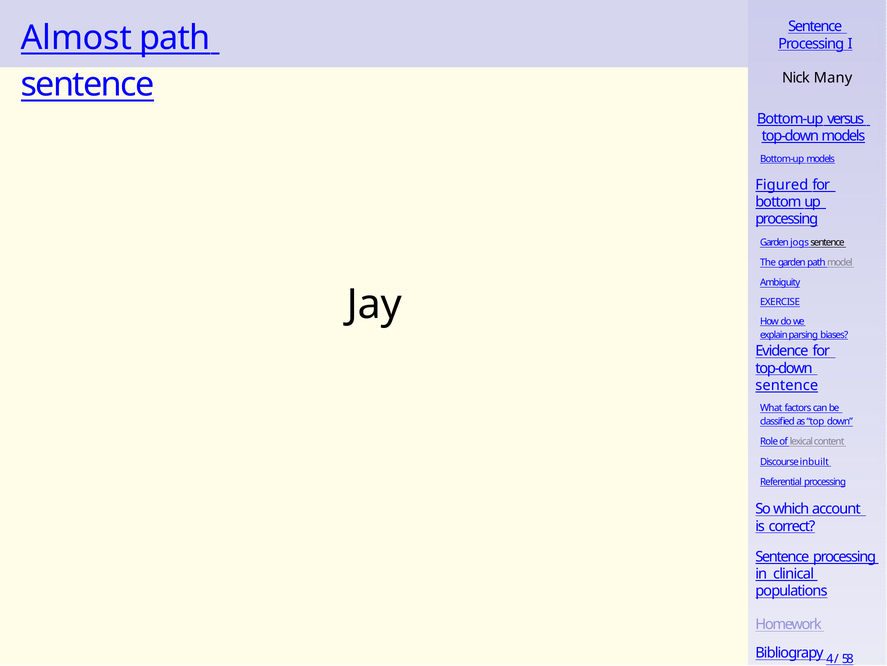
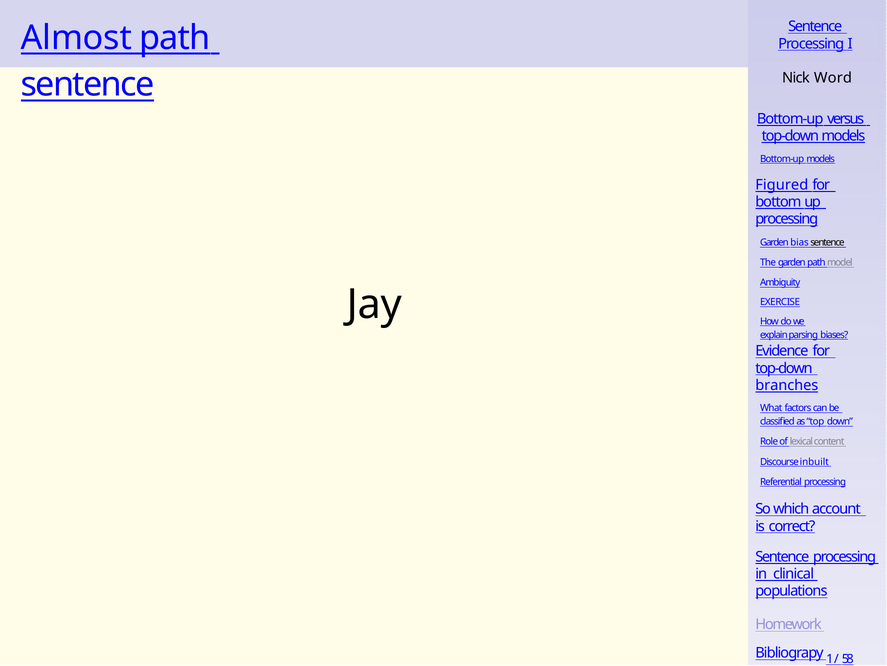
Many: Many -> Word
jogs: jogs -> bias
sentence at (787, 385): sentence -> branches
4: 4 -> 1
